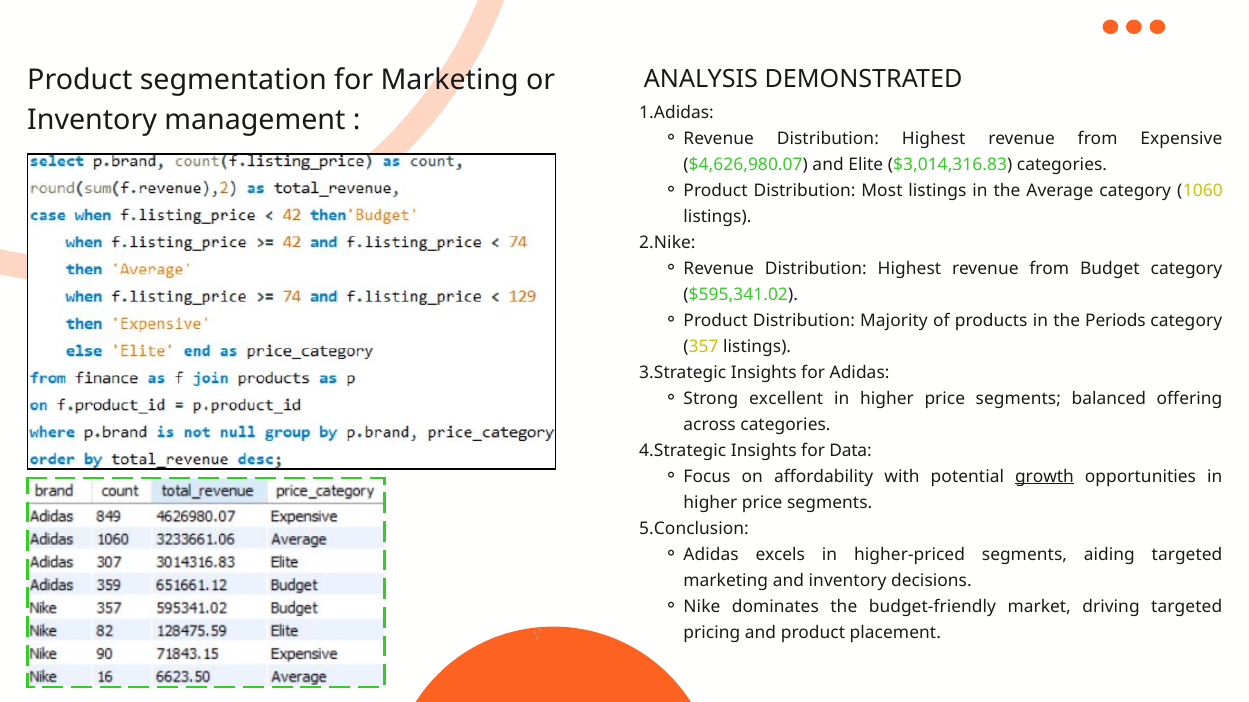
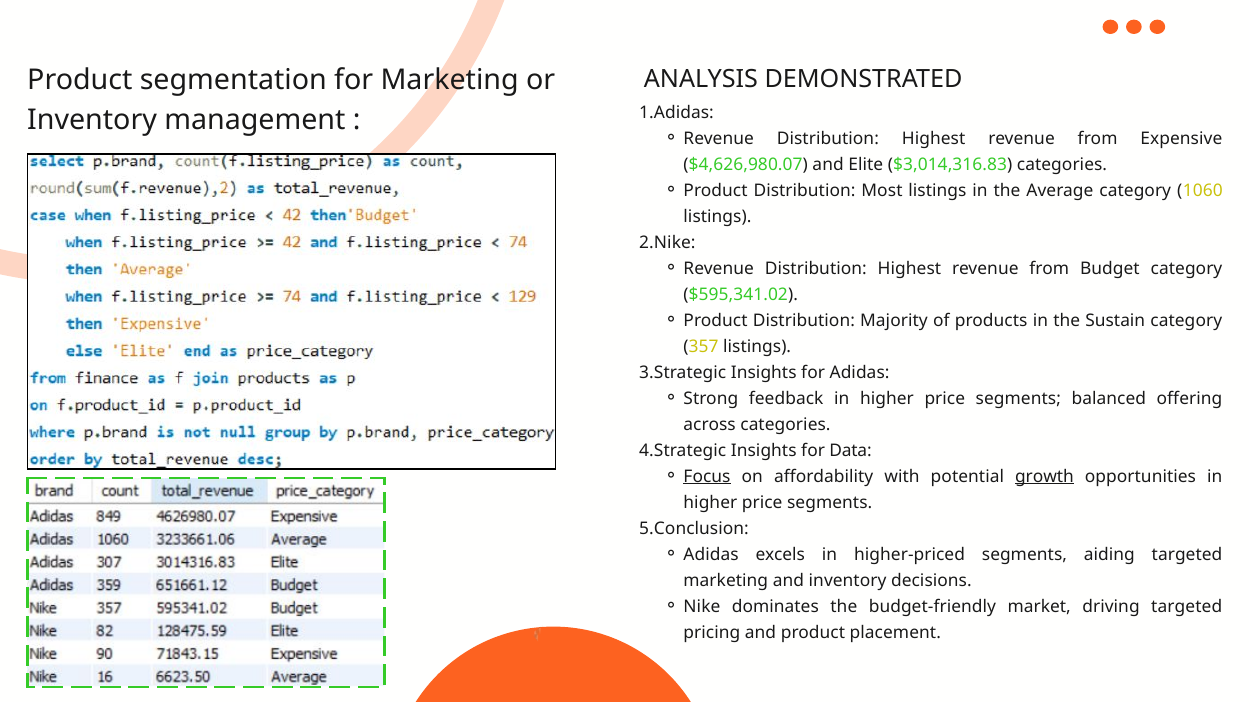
Periods: Periods -> Sustain
excellent: excellent -> feedback
Focus underline: none -> present
